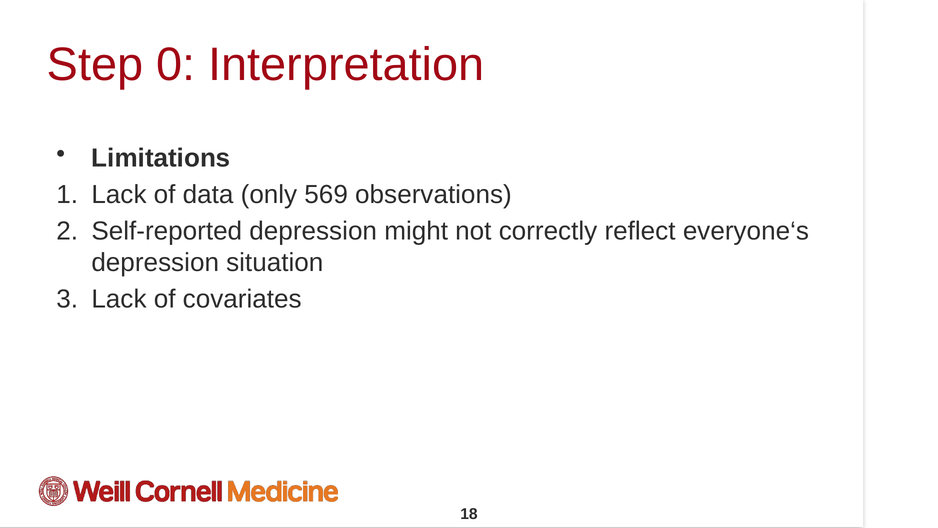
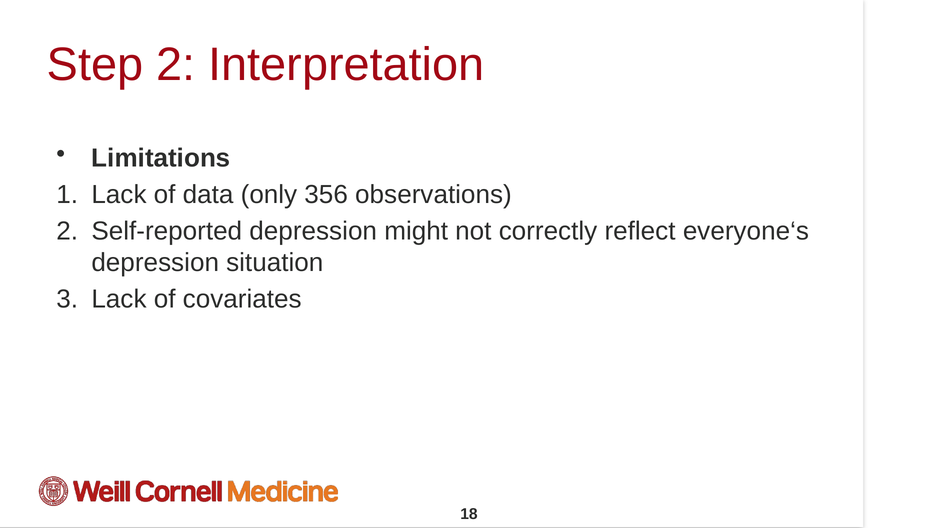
Step 0: 0 -> 2
569: 569 -> 356
